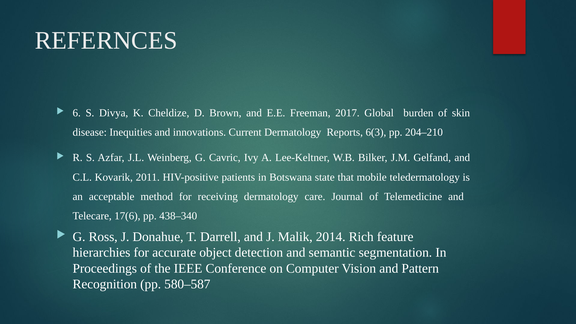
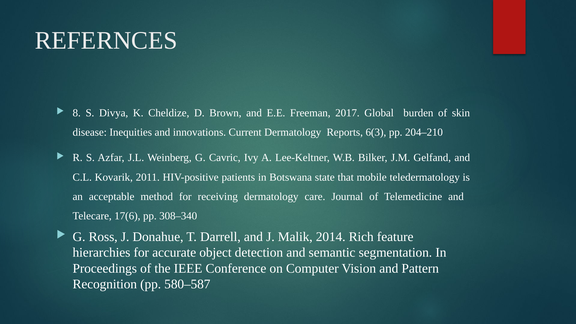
6: 6 -> 8
438–340: 438–340 -> 308–340
